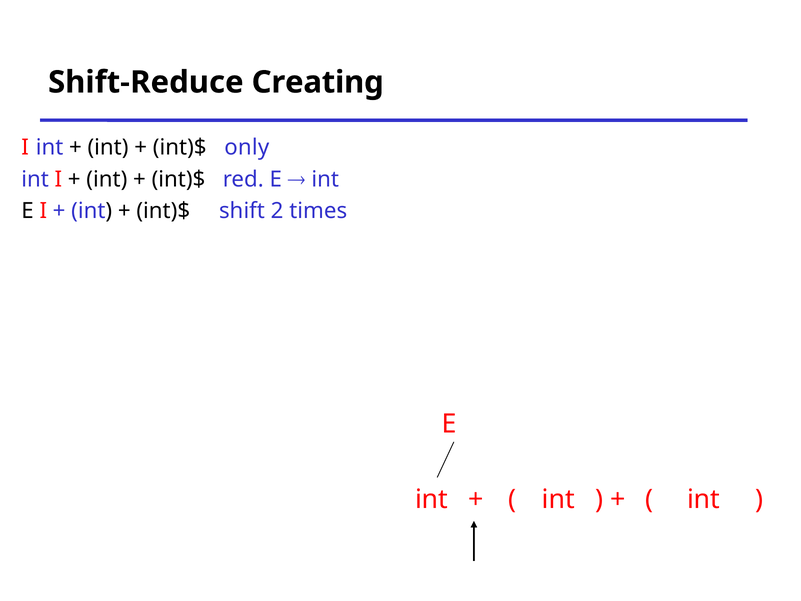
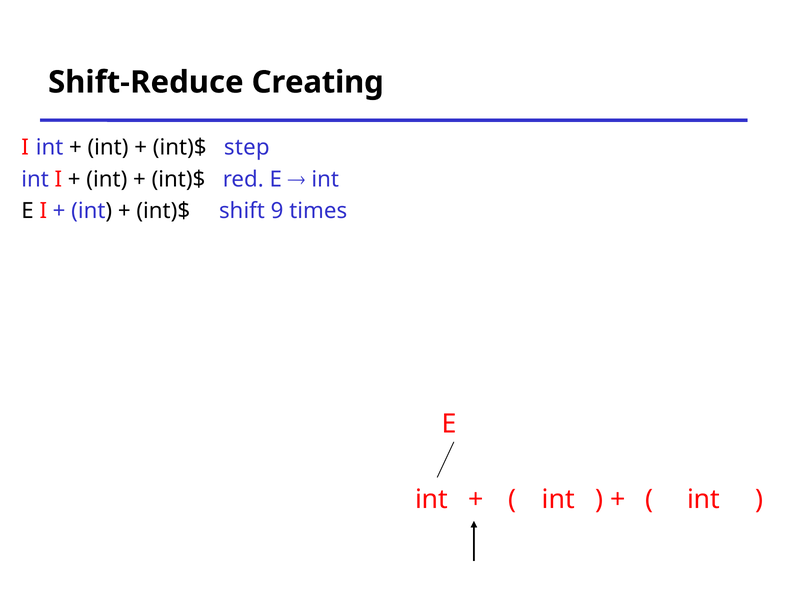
only: only -> step
2: 2 -> 9
